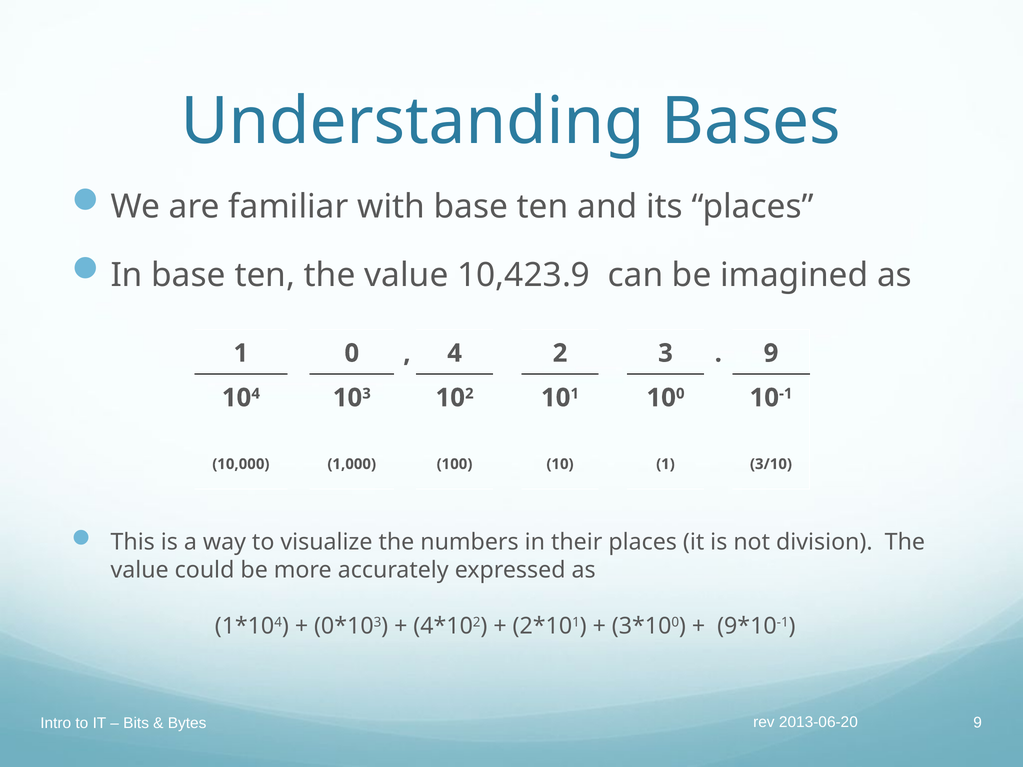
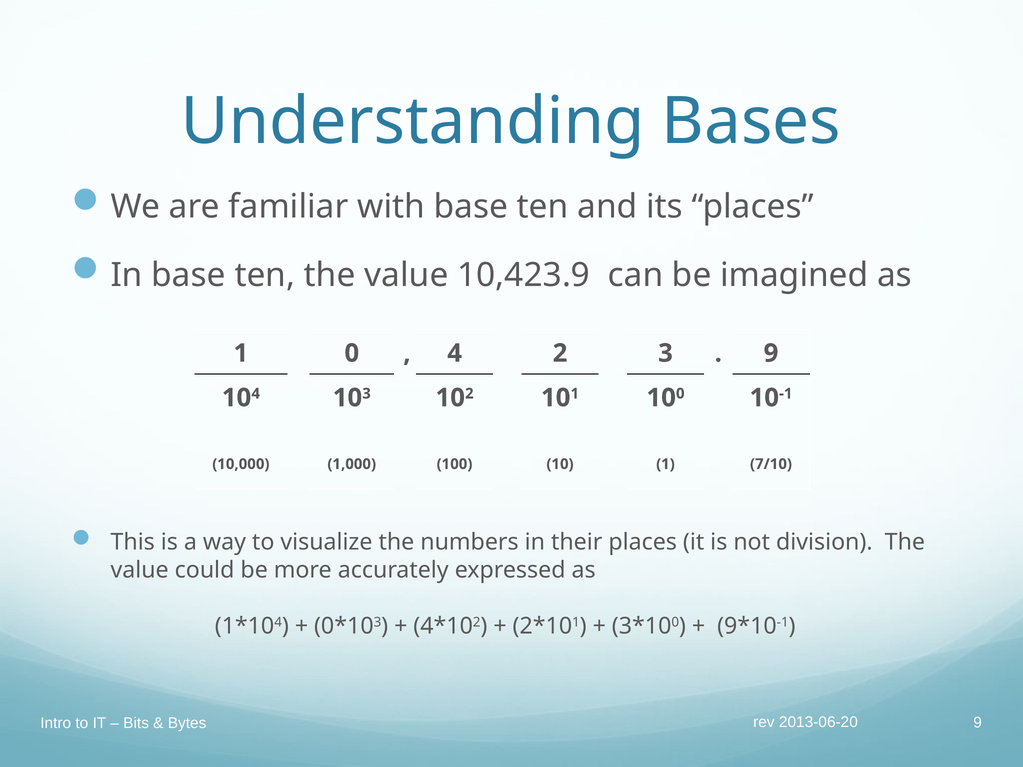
3/10: 3/10 -> 7/10
